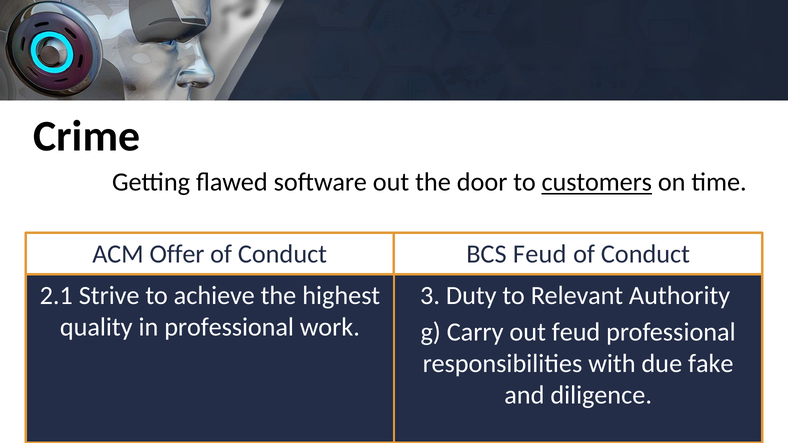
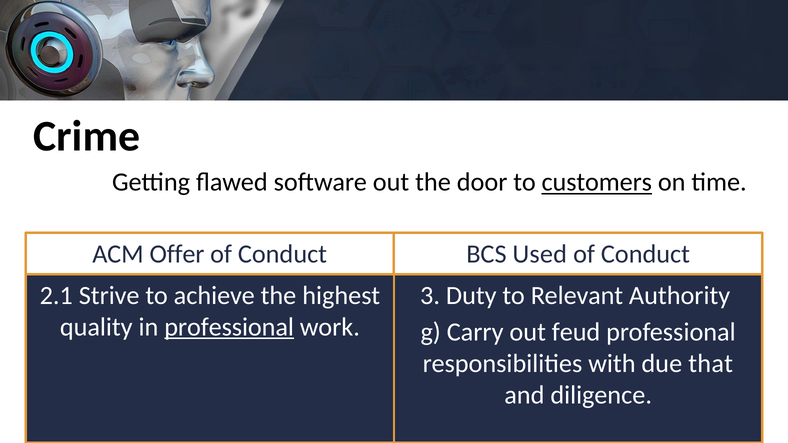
BCS Feud: Feud -> Used
professional at (229, 327) underline: none -> present
fake: fake -> that
